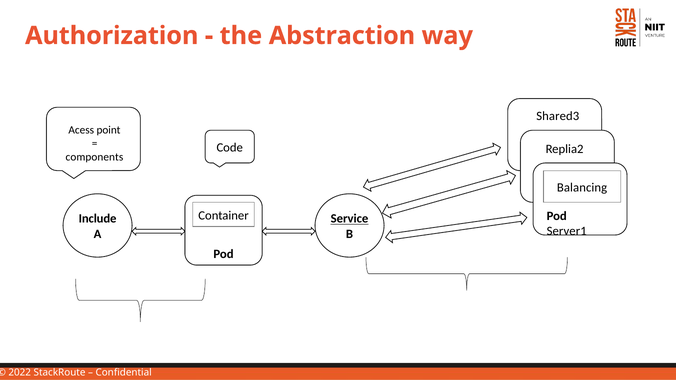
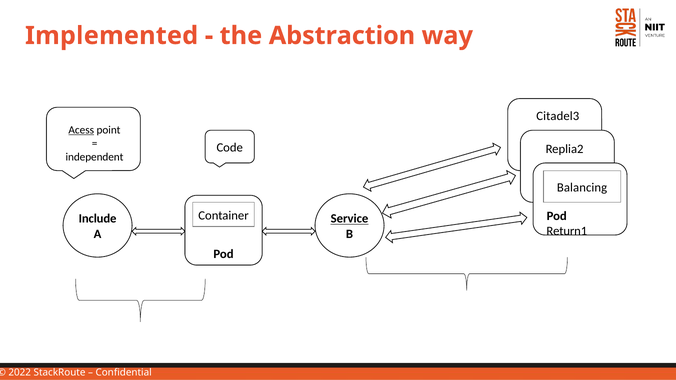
Authorization: Authorization -> Implemented
Shared3: Shared3 -> Citadel3
Acess underline: none -> present
components: components -> independent
Server1: Server1 -> Return1
